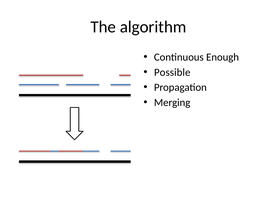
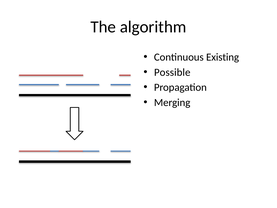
Enough: Enough -> Existing
